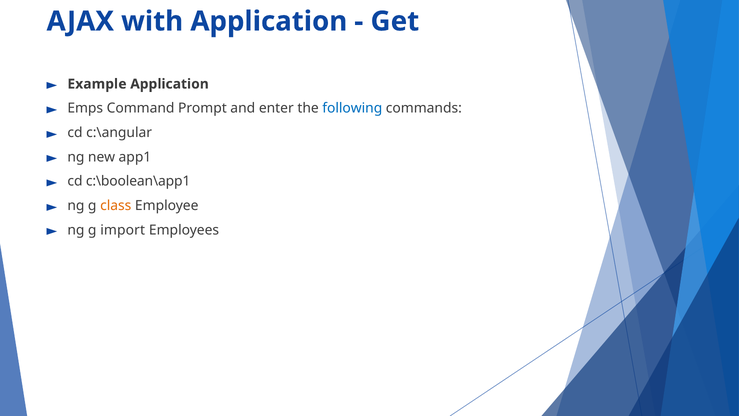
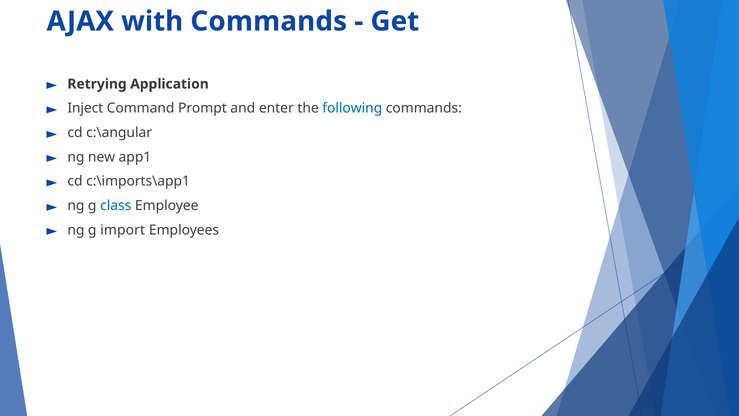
with Application: Application -> Commands
Example: Example -> Retrying
Emps: Emps -> Inject
c:\boolean\app1: c:\boolean\app1 -> c:\imports\app1
class colour: orange -> blue
